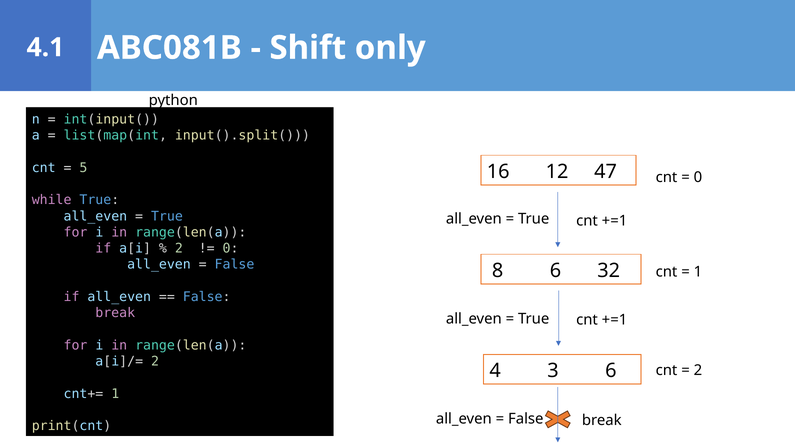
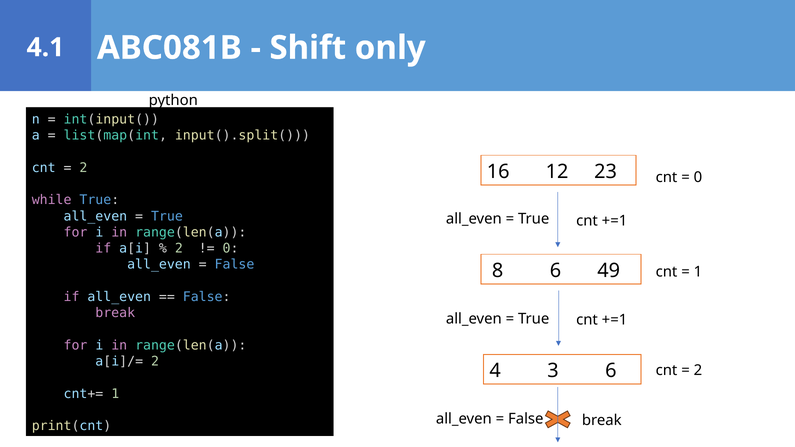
5 at (83, 168): 5 -> 2
47: 47 -> 23
32: 32 -> 49
